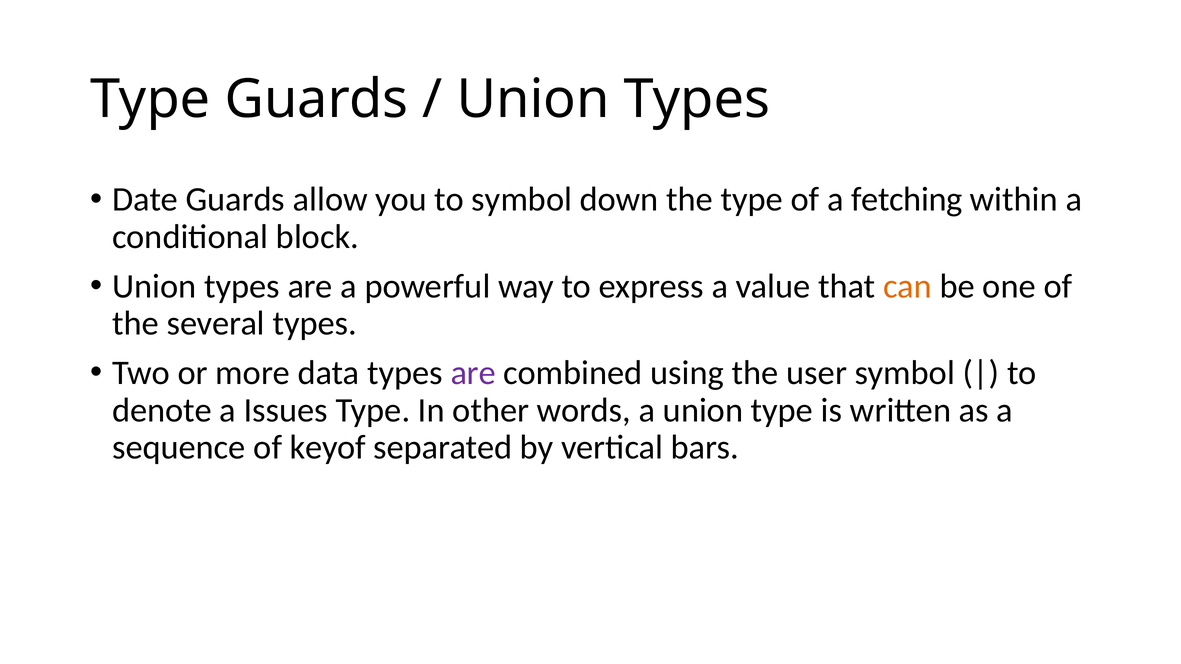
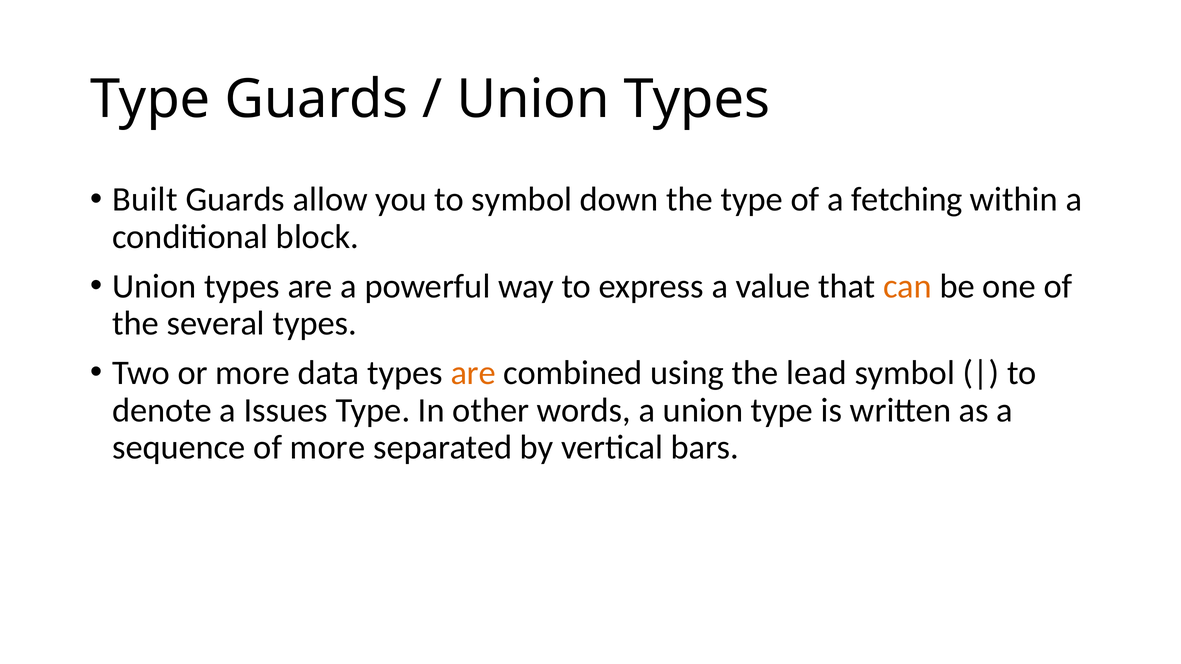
Date: Date -> Built
are at (473, 373) colour: purple -> orange
user: user -> lead
of keyof: keyof -> more
